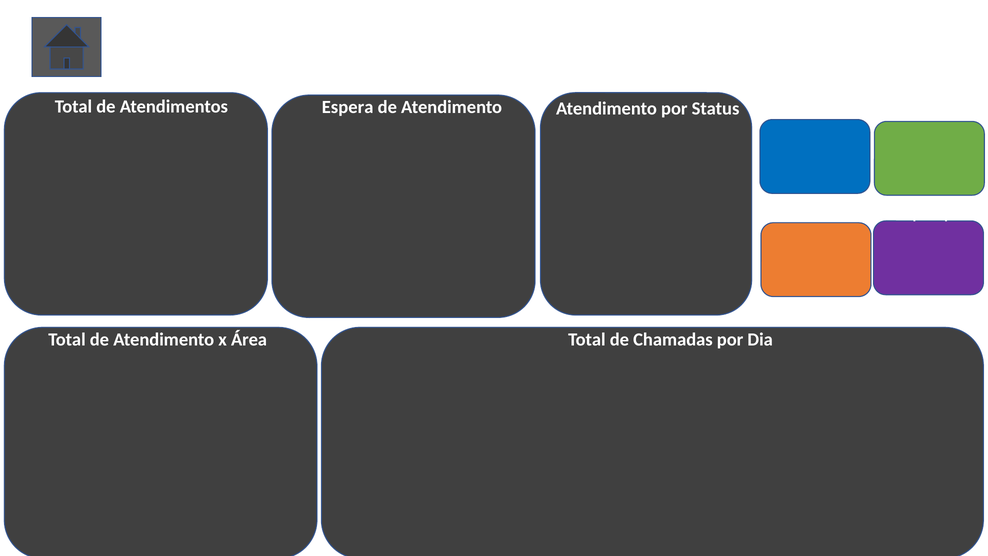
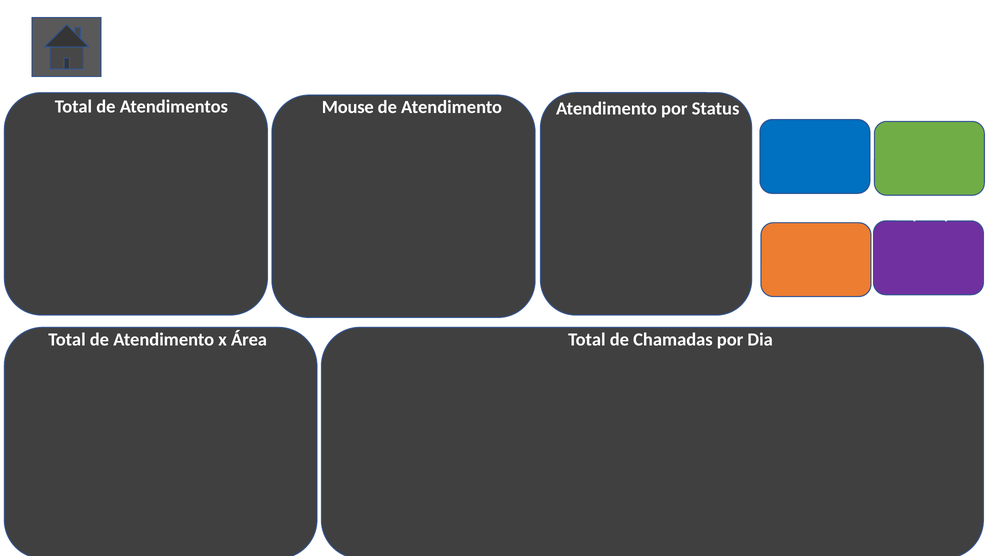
Espera at (348, 107): Espera -> Mouse
